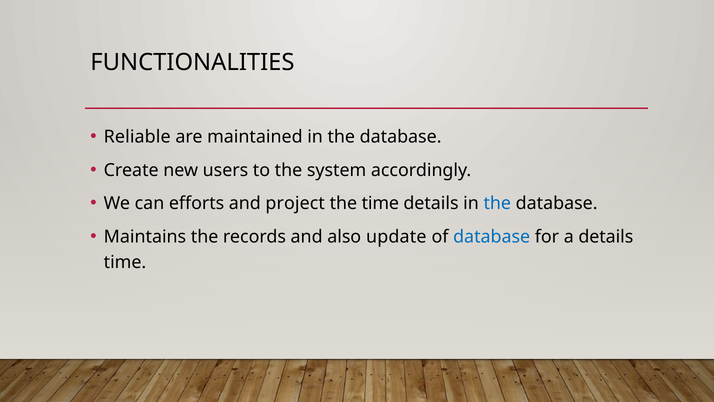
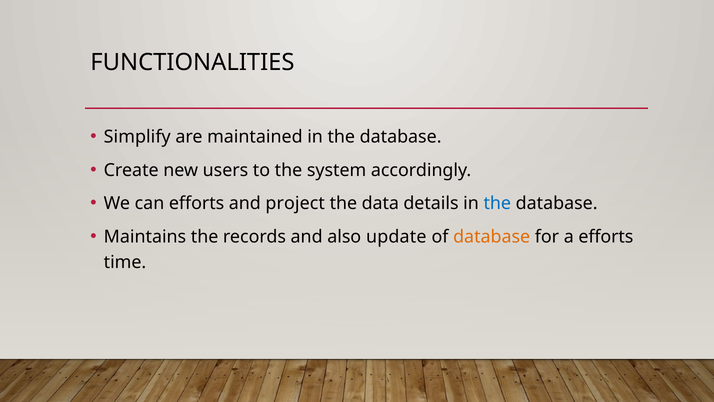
Reliable: Reliable -> Simplify
the time: time -> data
database at (492, 236) colour: blue -> orange
a details: details -> efforts
